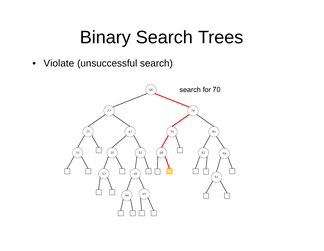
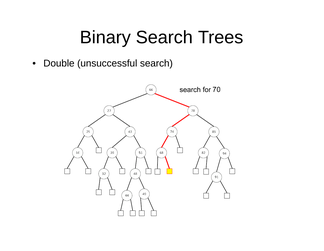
Violate: Violate -> Double
